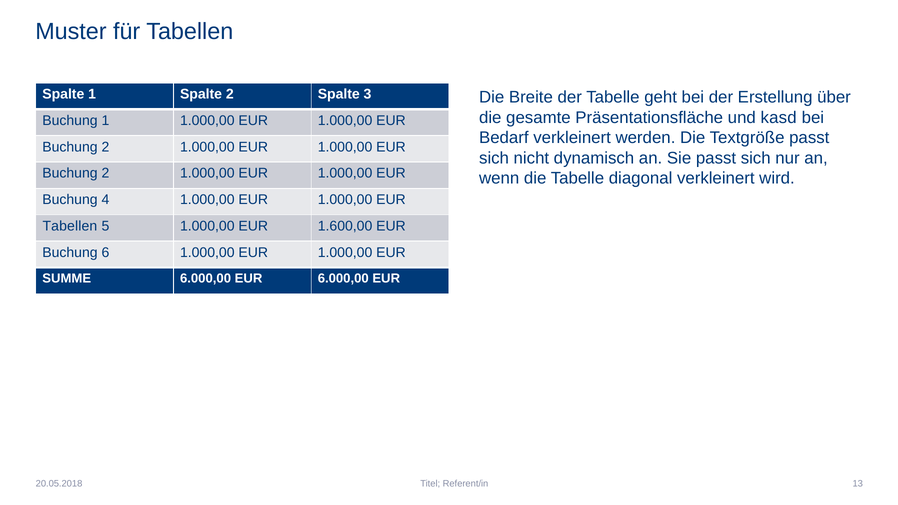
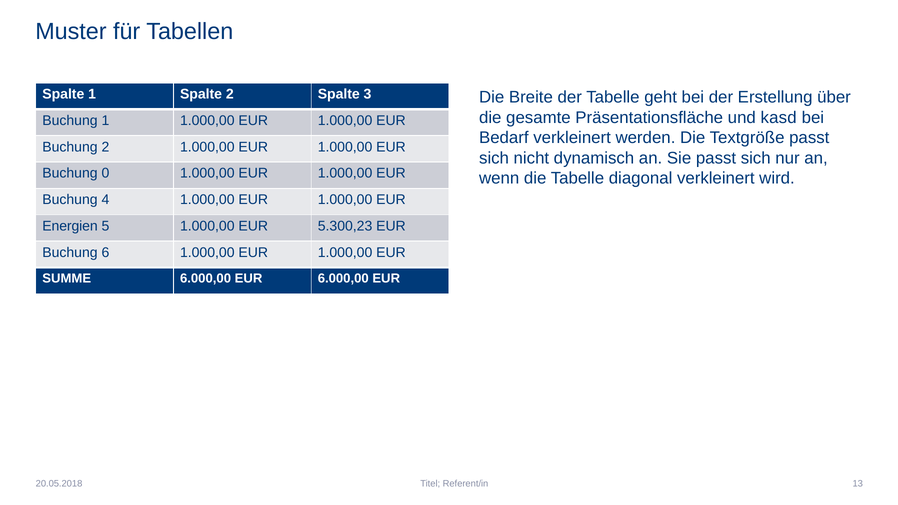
2 at (105, 173): 2 -> 0
Tabellen at (70, 226): Tabellen -> Energien
1.600,00: 1.600,00 -> 5.300,23
